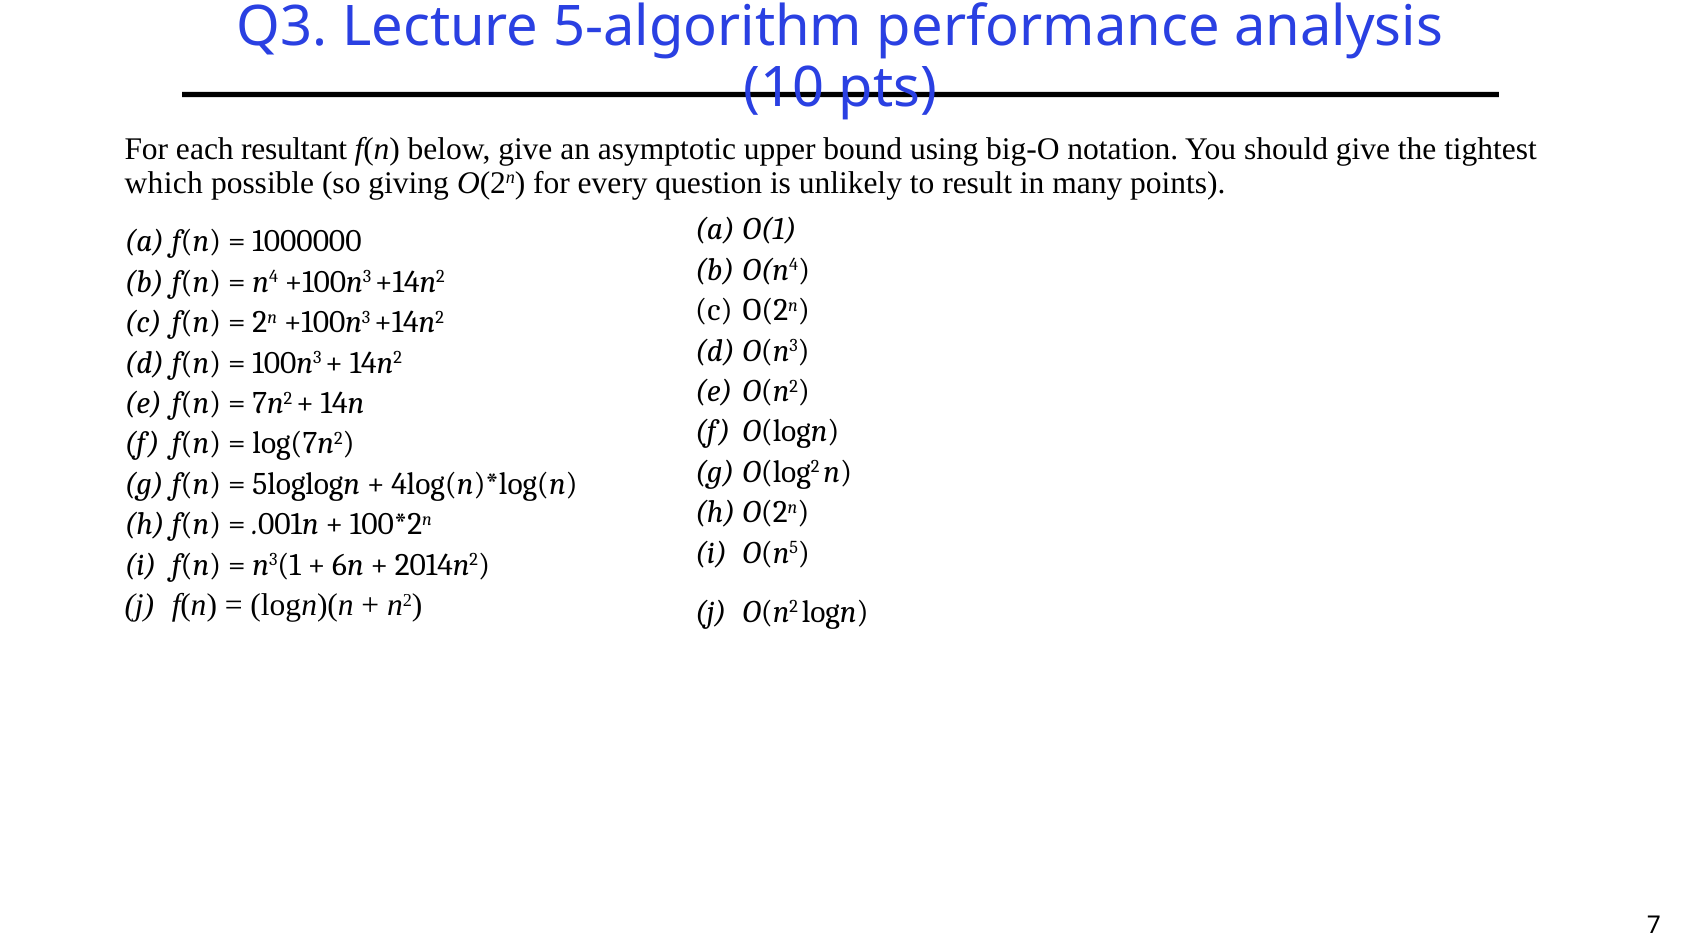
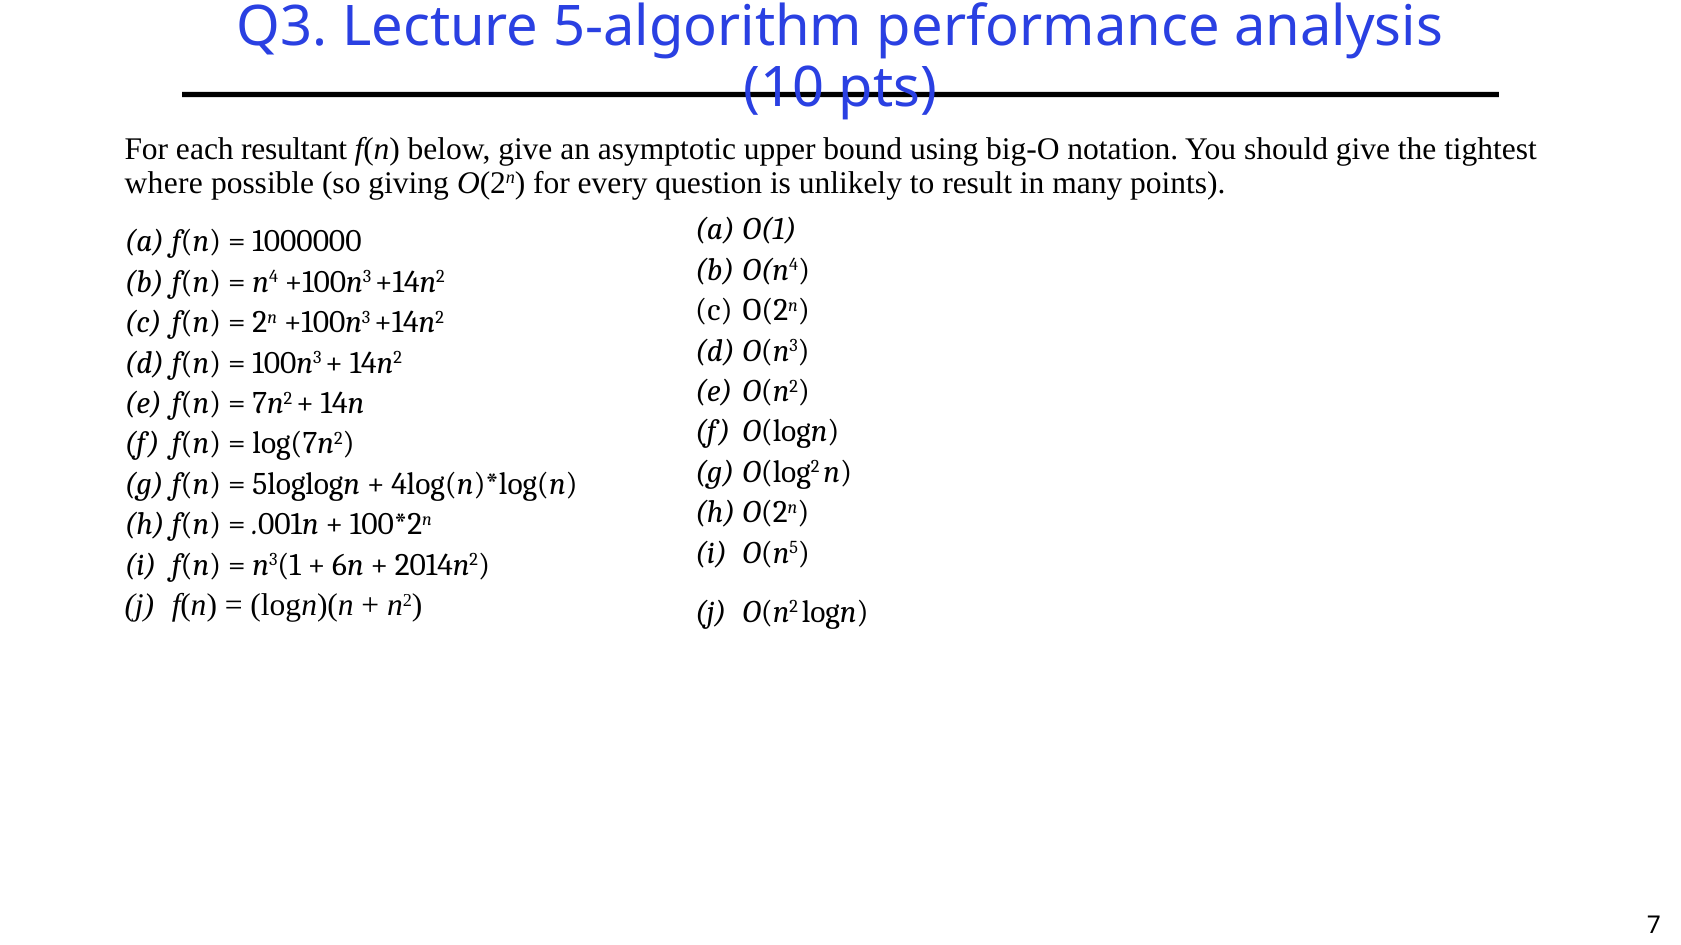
which: which -> where
